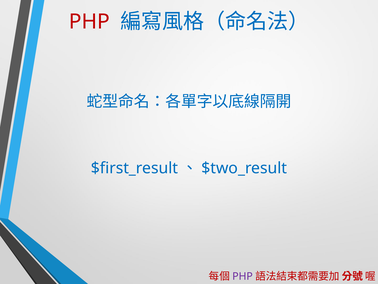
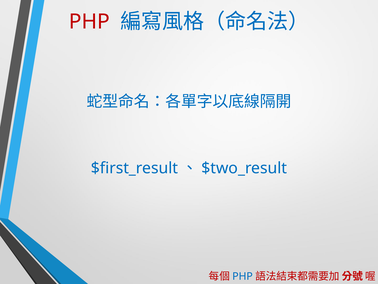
PHP at (243, 276) colour: purple -> blue
